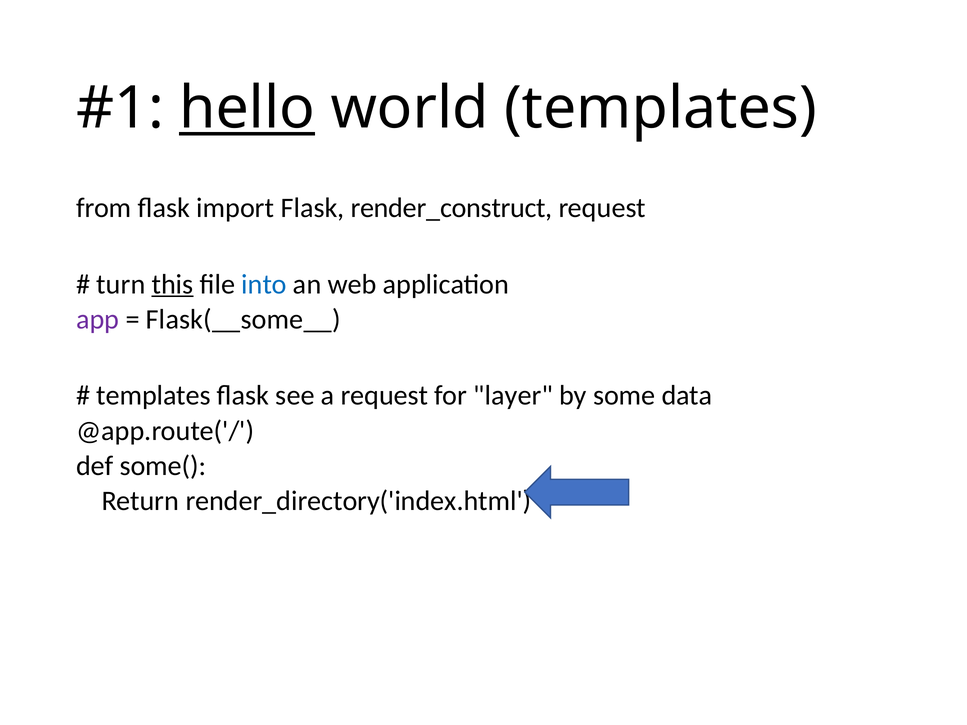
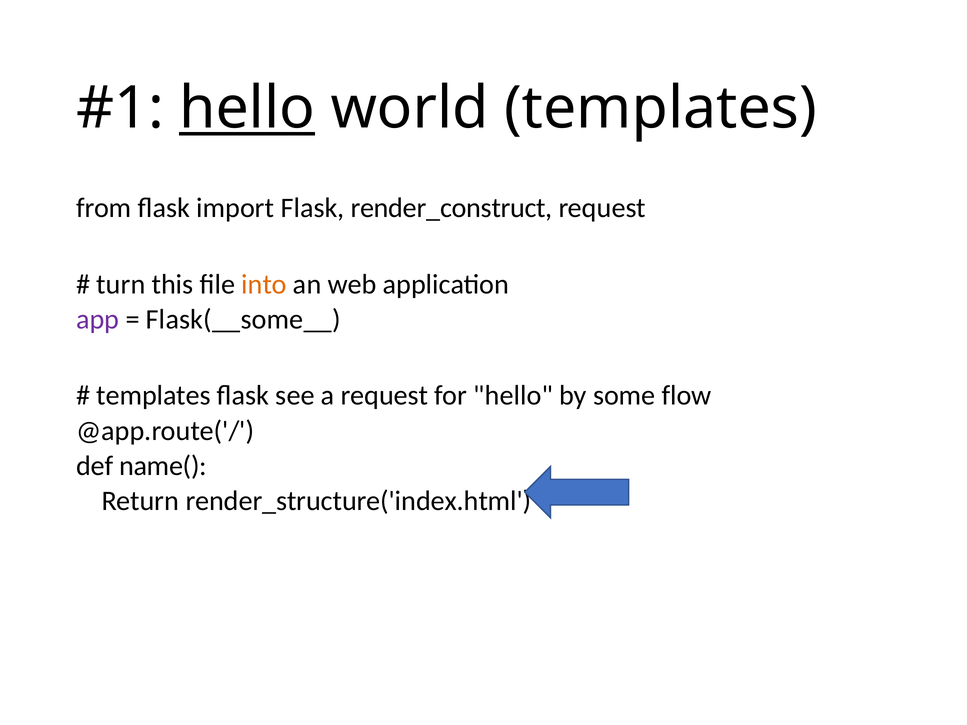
this underline: present -> none
into colour: blue -> orange
for layer: layer -> hello
data: data -> flow
some(: some( -> name(
render_directory('index.html: render_directory('index.html -> render_structure('index.html
